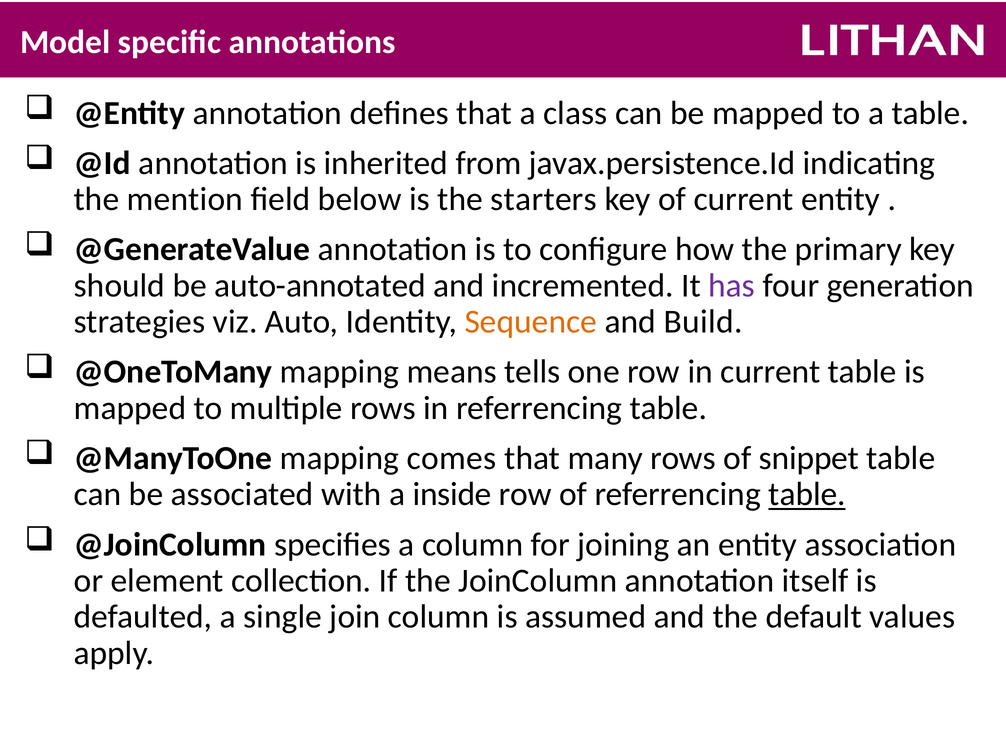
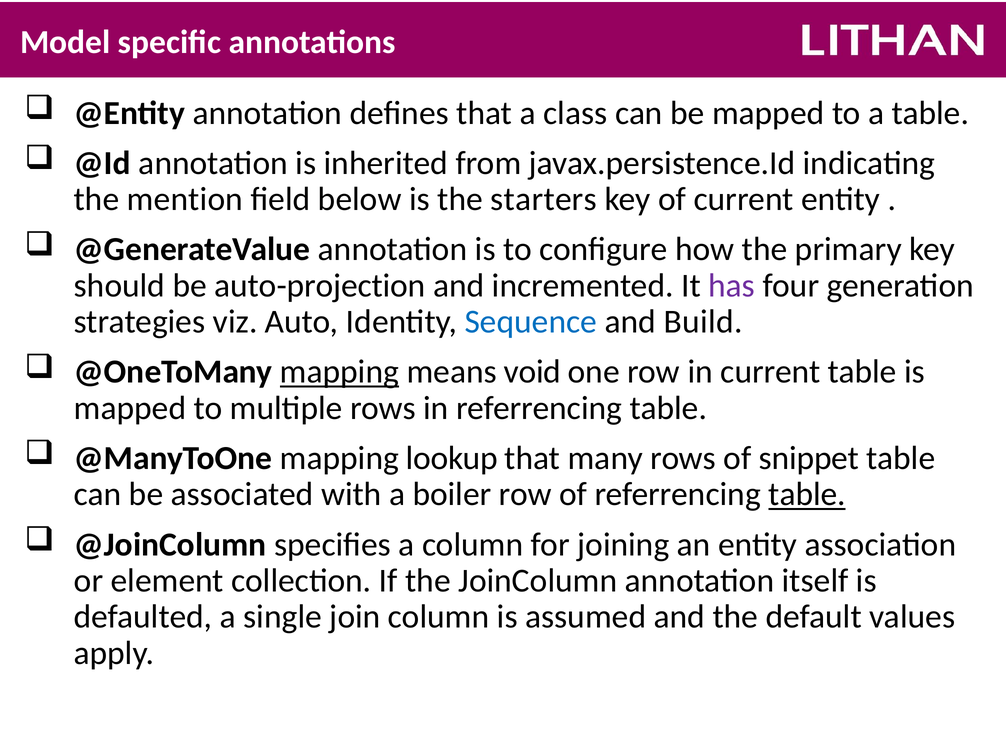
auto-annotated: auto-annotated -> auto-projection
Sequence colour: orange -> blue
mapping at (339, 372) underline: none -> present
tells: tells -> void
comes: comes -> lookup
inside: inside -> boiler
